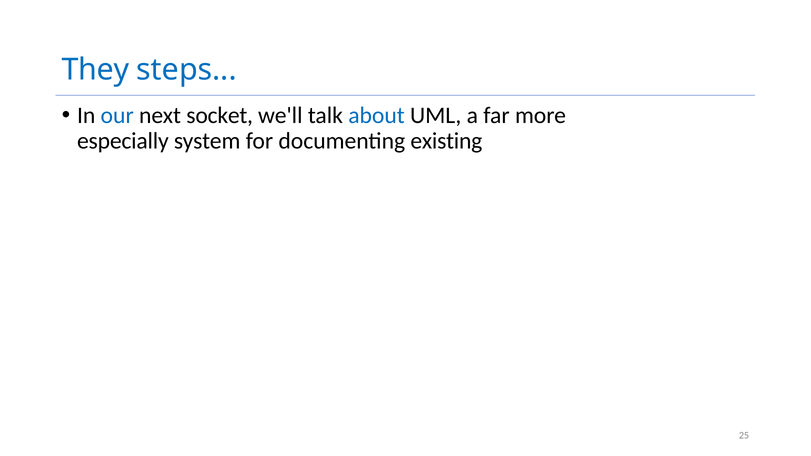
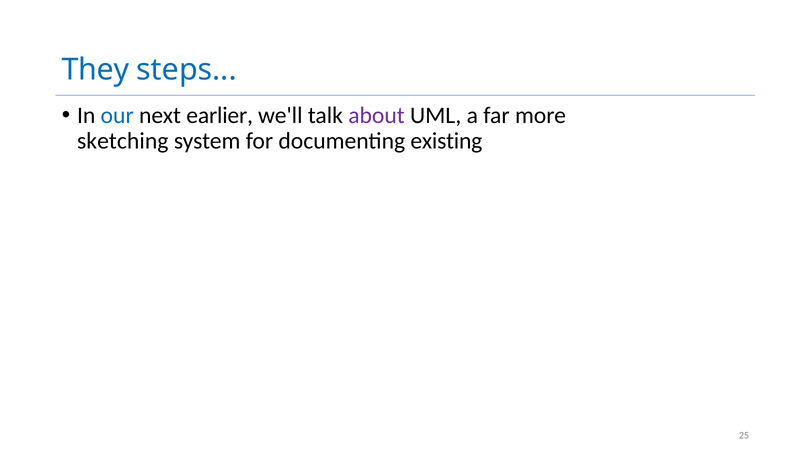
socket: socket -> earlier
about colour: blue -> purple
especially: especially -> sketching
